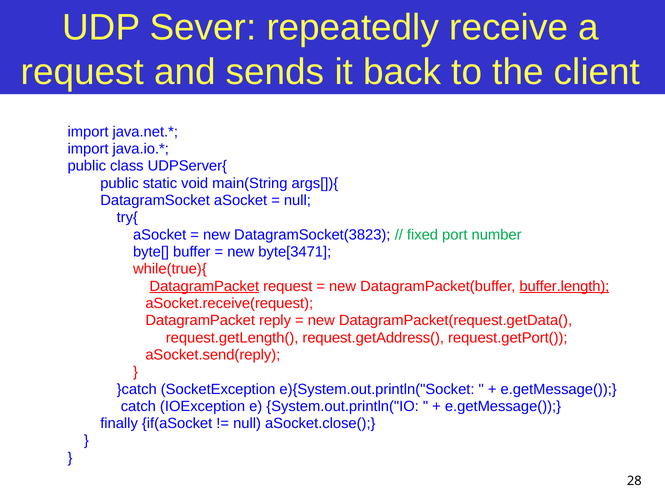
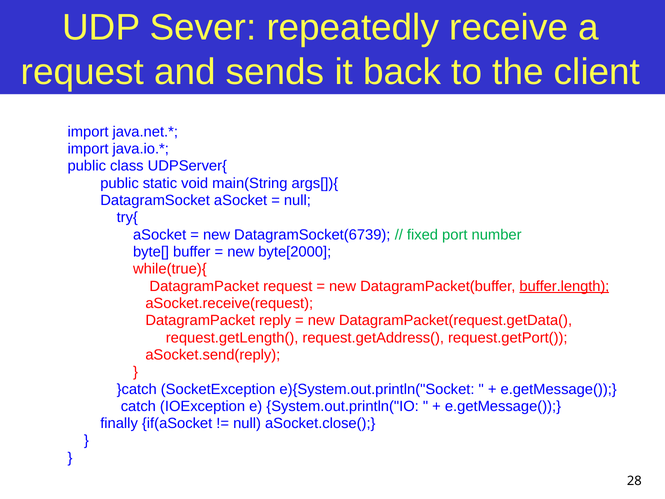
DatagramSocket(3823: DatagramSocket(3823 -> DatagramSocket(6739
byte[3471: byte[3471 -> byte[2000
DatagramPacket at (204, 286) underline: present -> none
